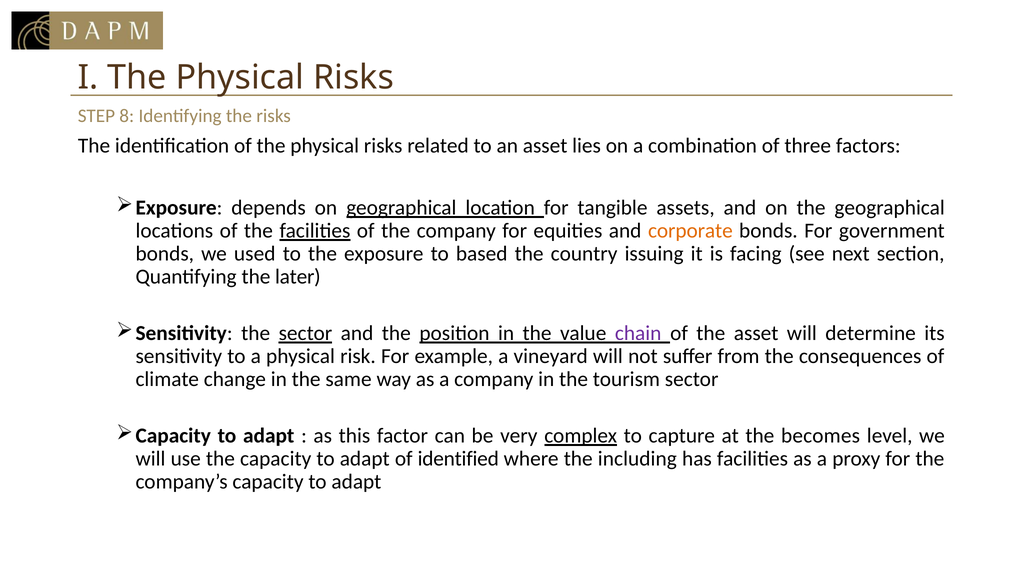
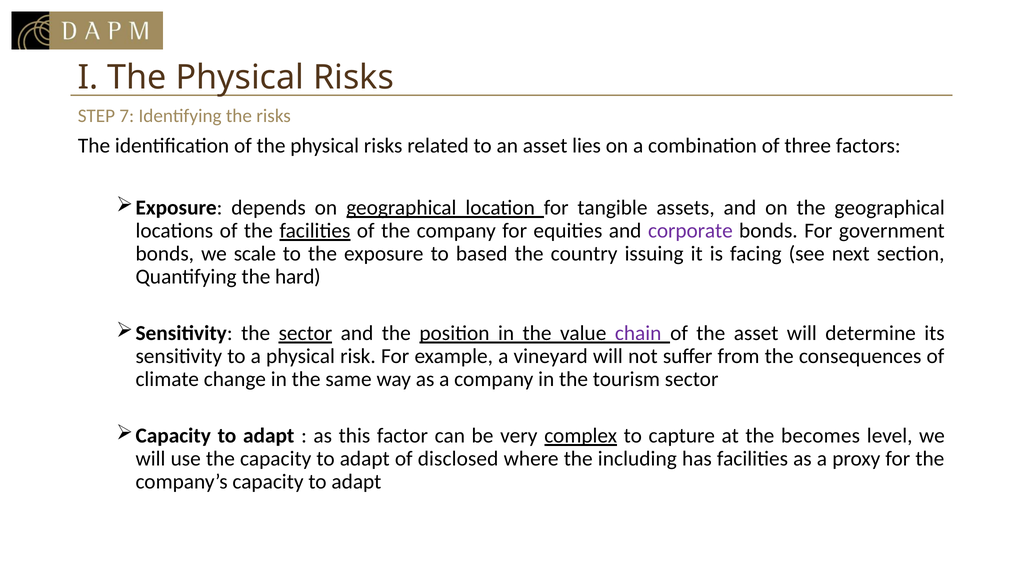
8: 8 -> 7
corporate colour: orange -> purple
used: used -> scale
later: later -> hard
identified: identified -> disclosed
